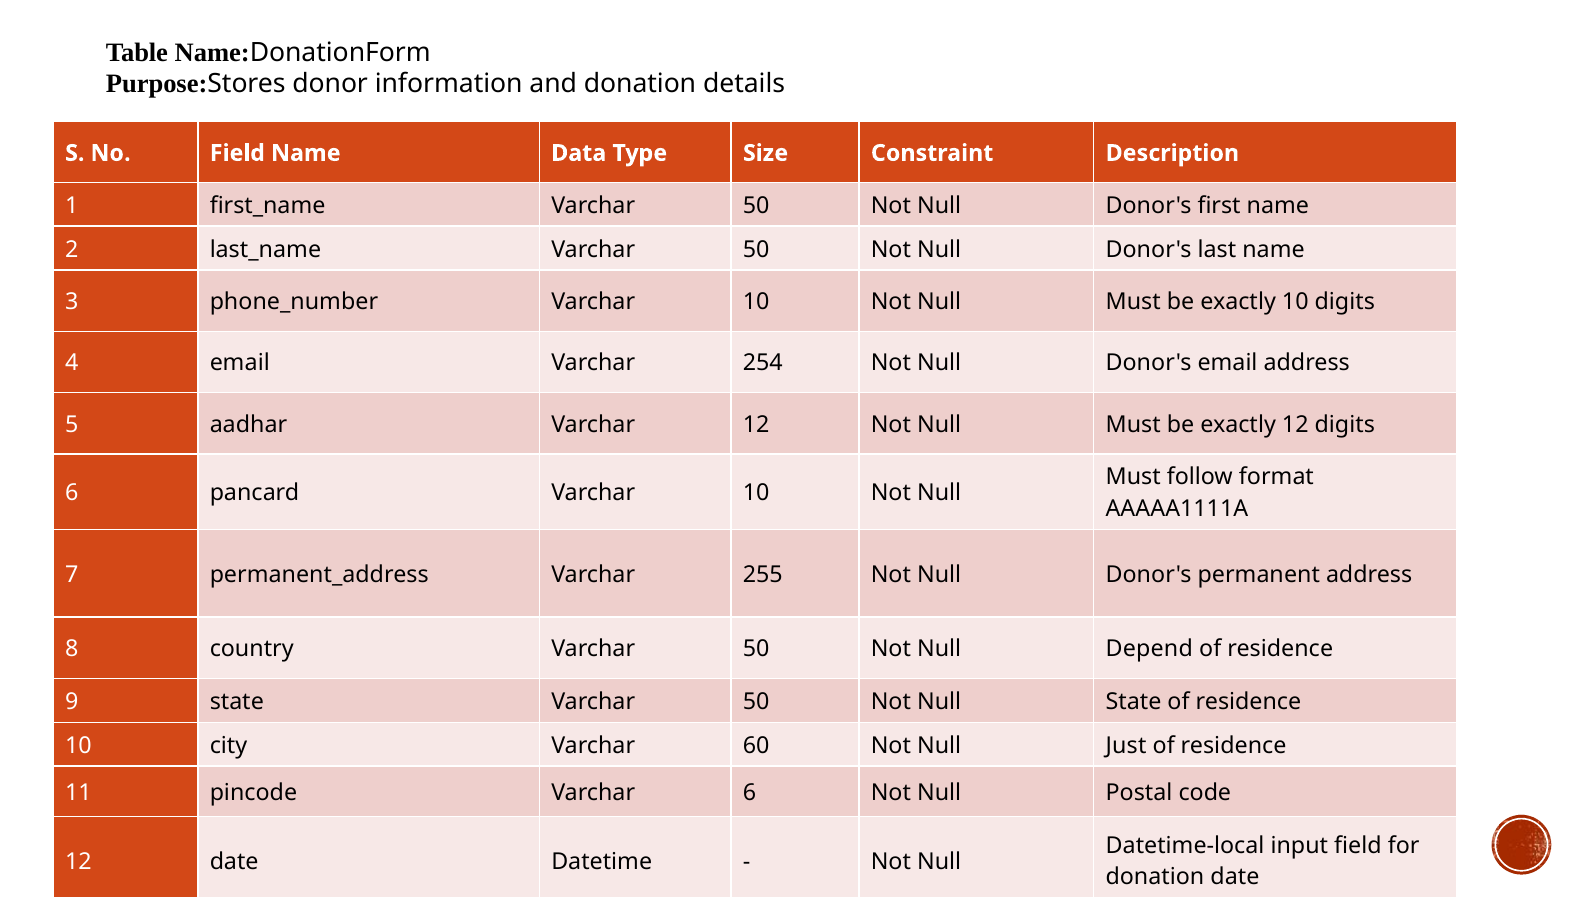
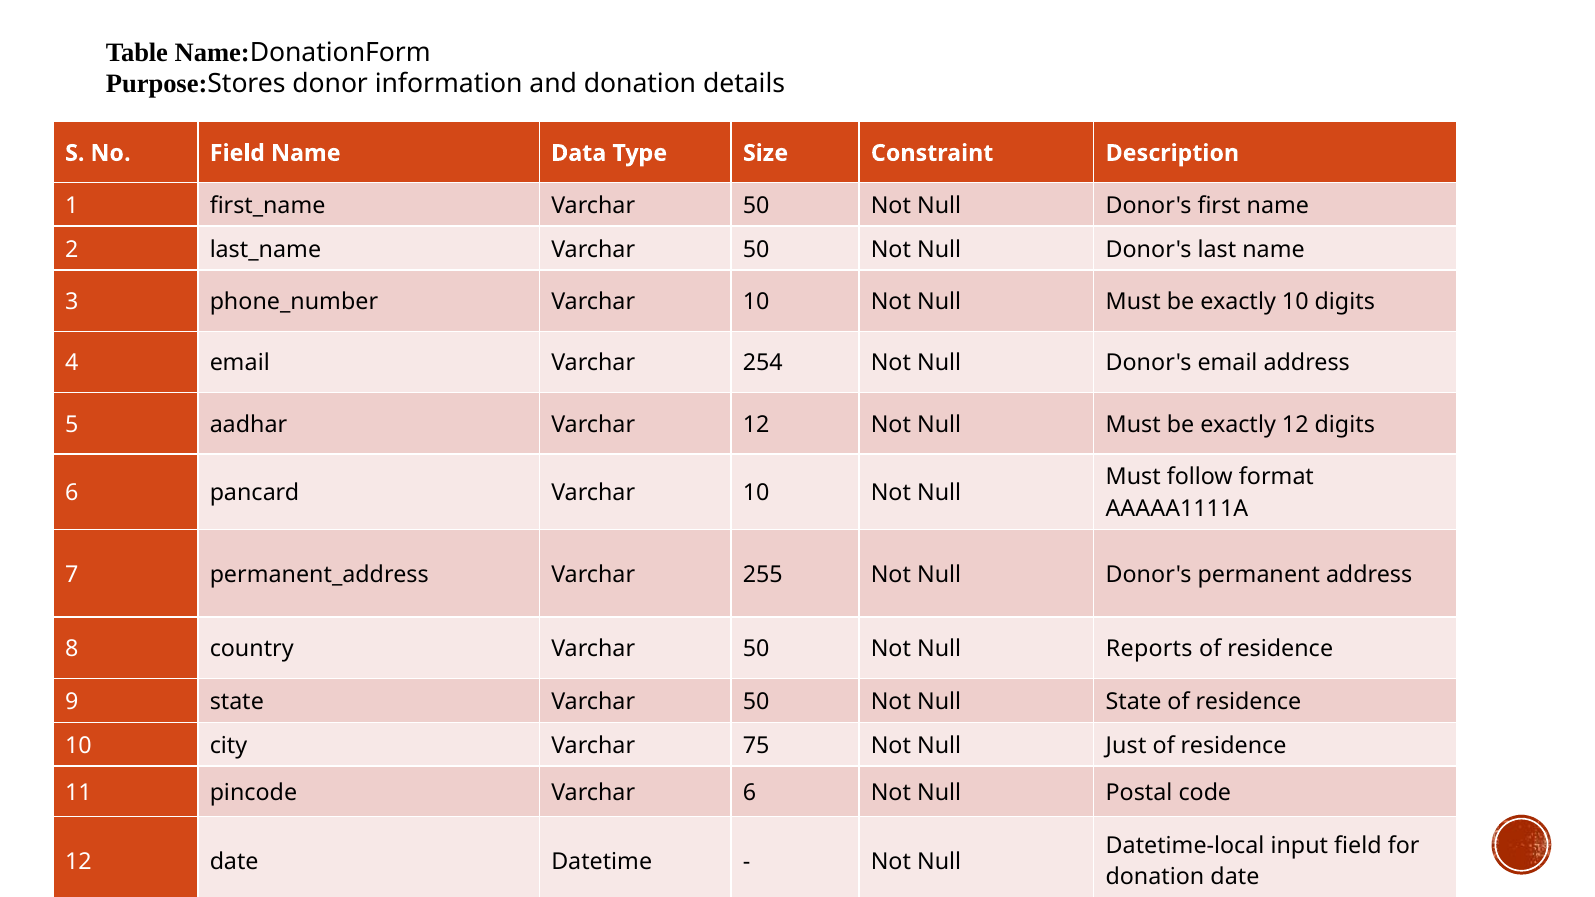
Depend: Depend -> Reports
60: 60 -> 75
